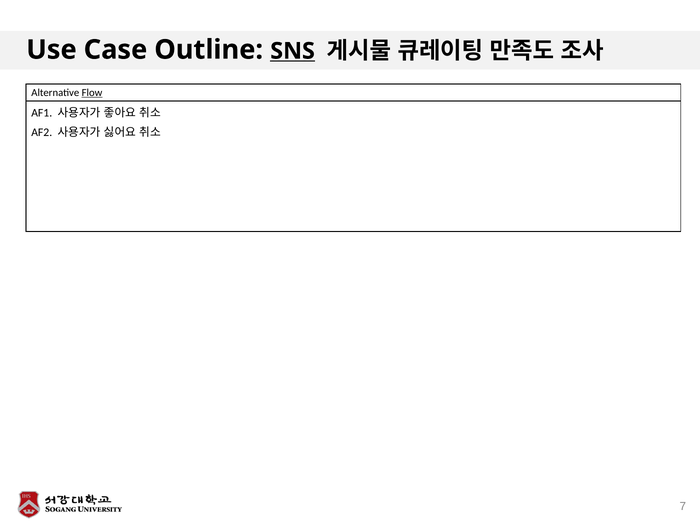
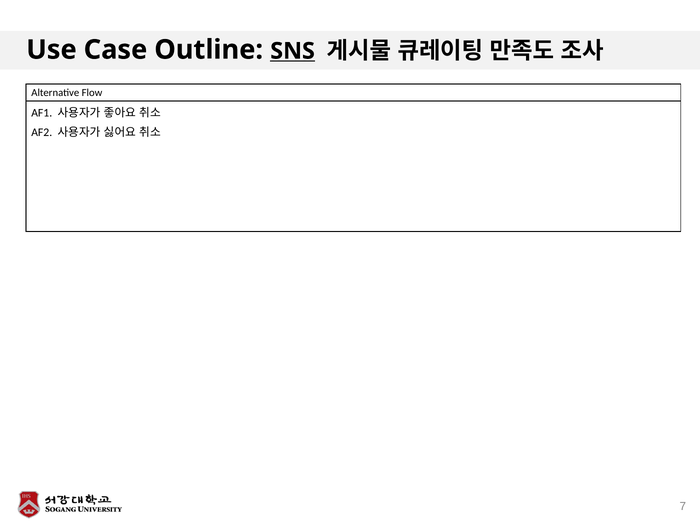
Flow underline: present -> none
